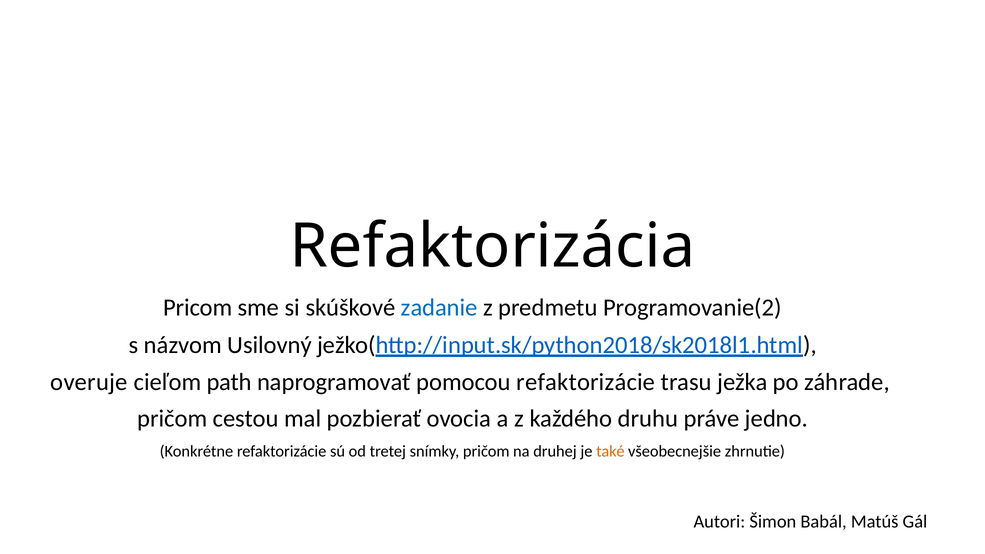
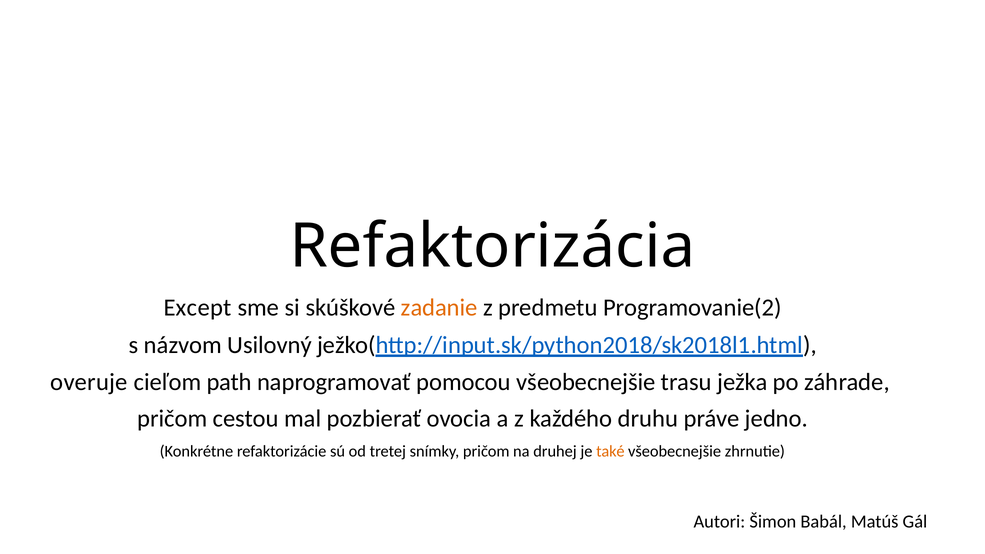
Pricom: Pricom -> Except
zadanie colour: blue -> orange
pomocou refaktorizácie: refaktorizácie -> všeobecnejšie
